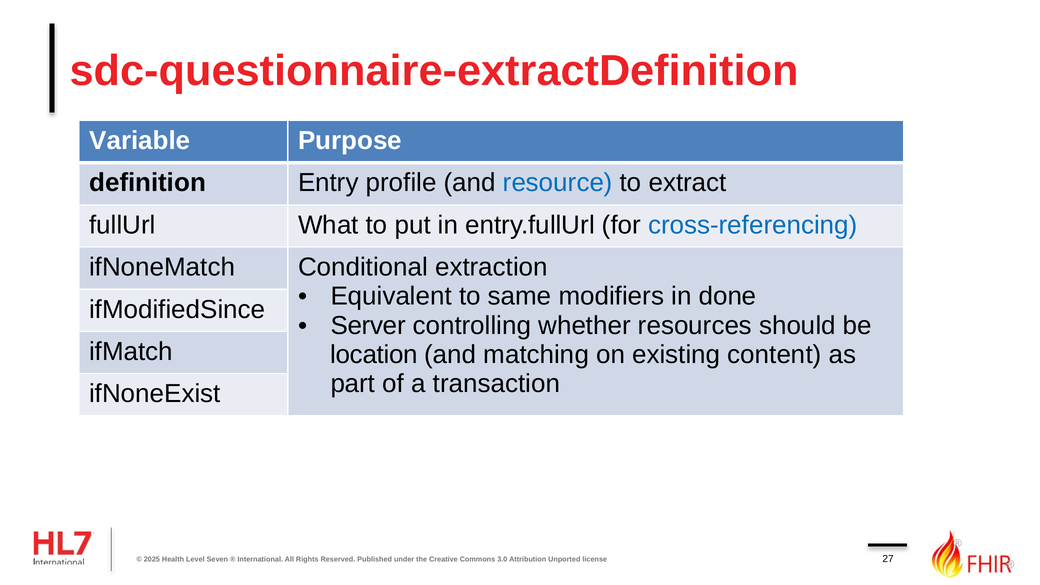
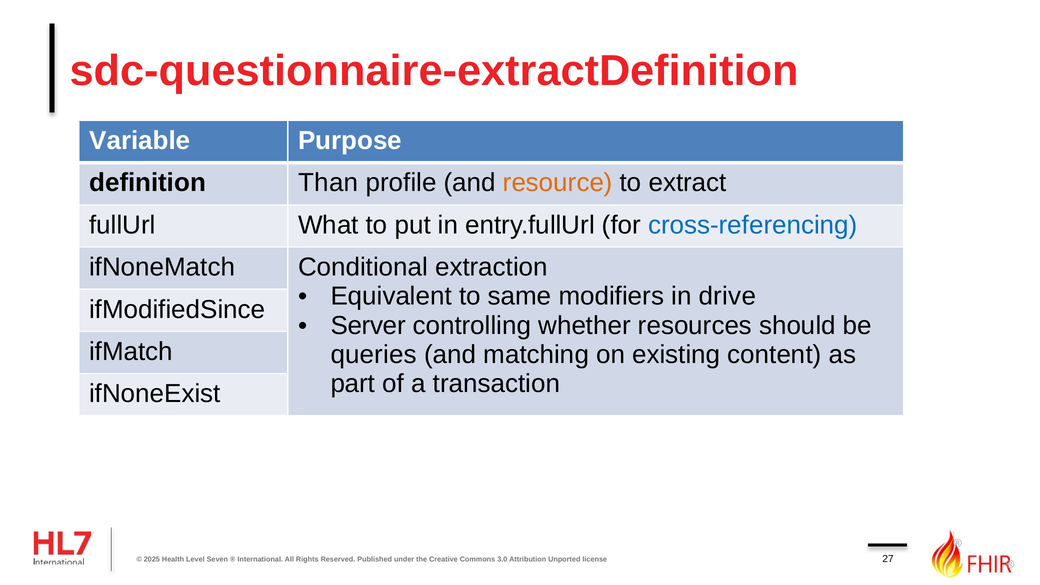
Entry: Entry -> Than
resource colour: blue -> orange
done: done -> drive
location: location -> queries
